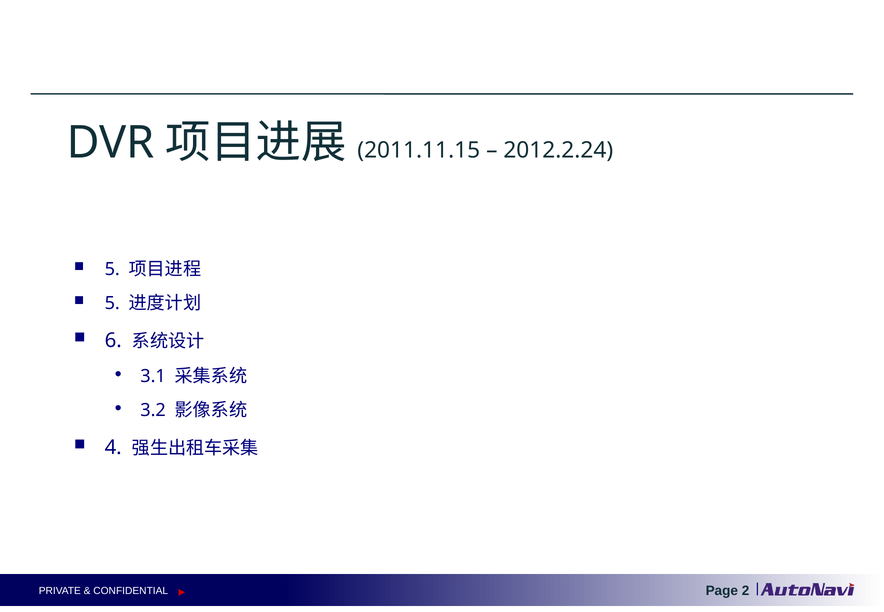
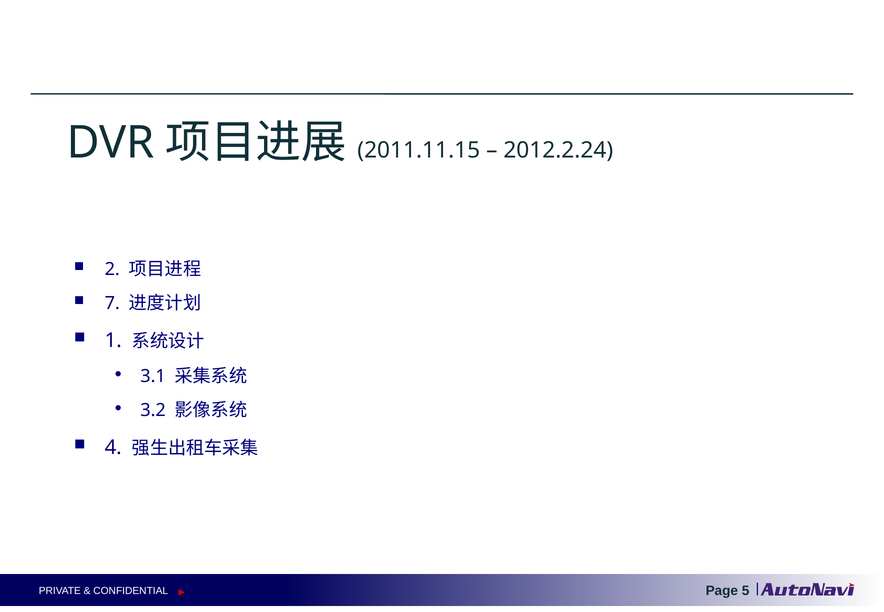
5 at (112, 269): 5 -> 2
5 at (112, 303): 5 -> 7
6: 6 -> 1
2: 2 -> 5
